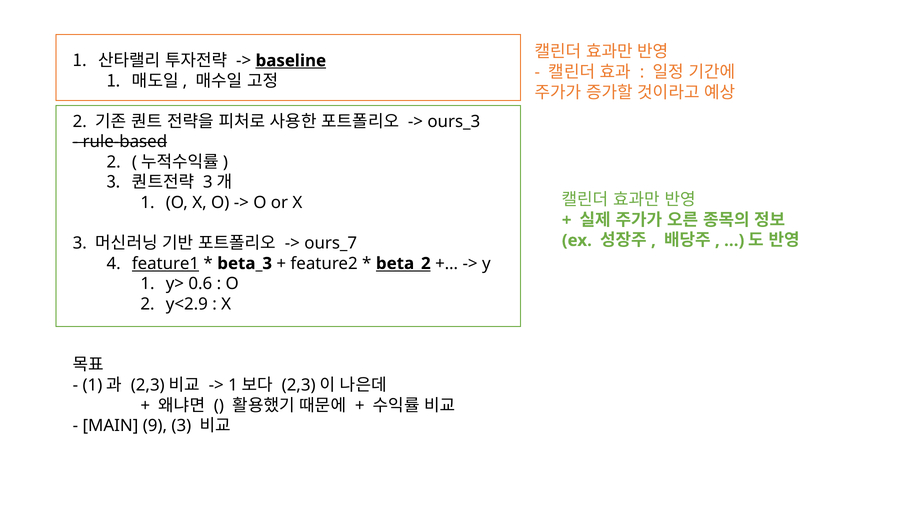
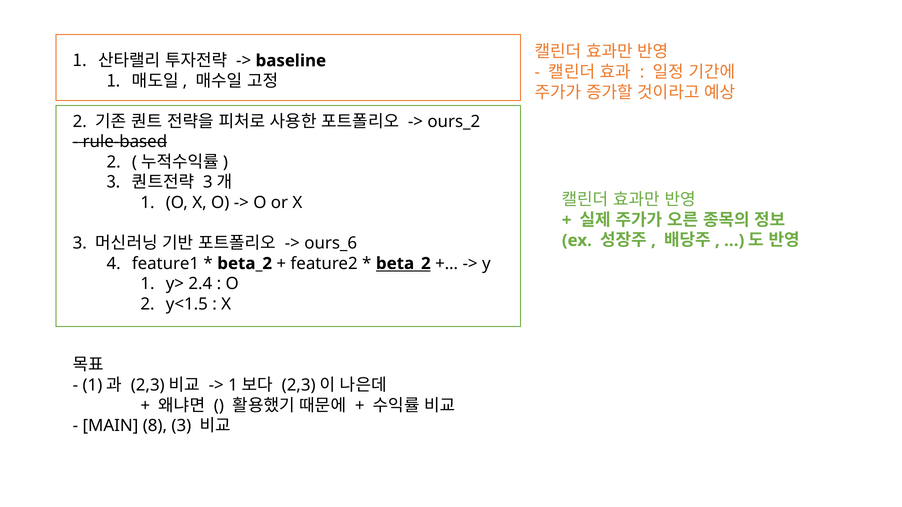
baseline underline: present -> none
ours_3: ours_3 -> ours_2
ours_7: ours_7 -> ours_6
feature1 underline: present -> none
beta_3 at (245, 264): beta_3 -> beta_2
0.6: 0.6 -> 2.4
y<2.9: y<2.9 -> y<1.5
9: 9 -> 8
